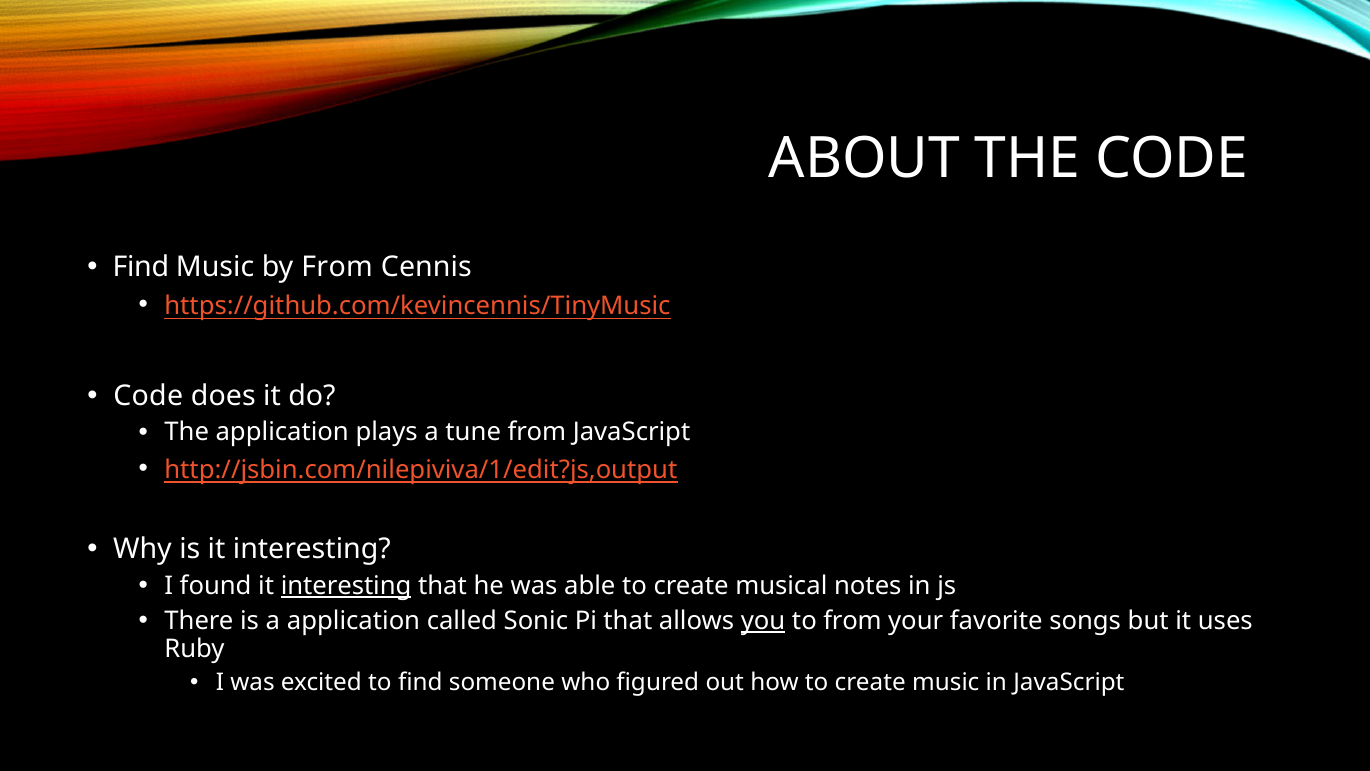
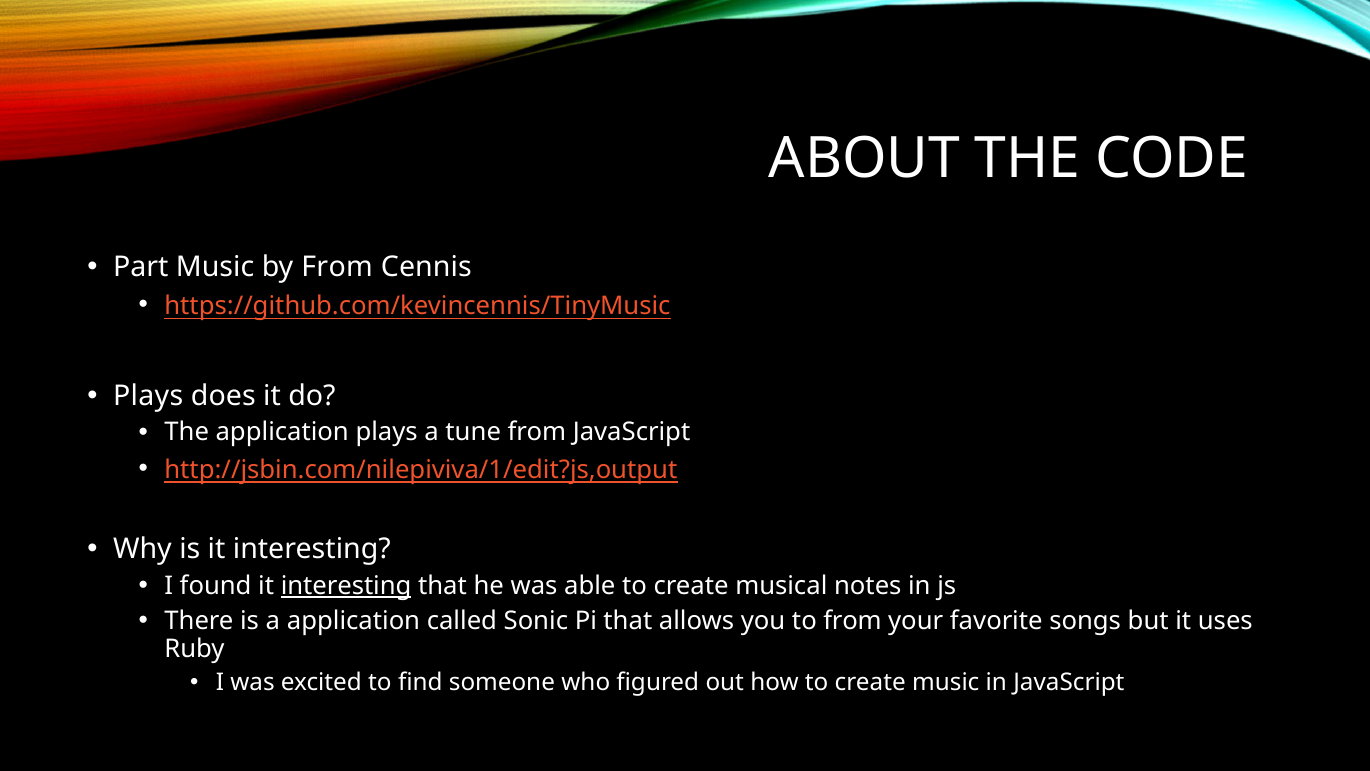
Find at (141, 267): Find -> Part
Code at (148, 396): Code -> Plays
you underline: present -> none
